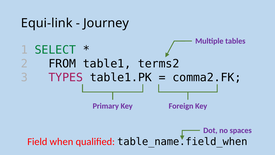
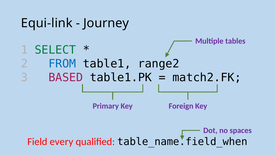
FROM colour: black -> blue
terms2: terms2 -> range2
TYPES: TYPES -> BASED
comma2.FK: comma2.FK -> match2.FK
when: when -> every
